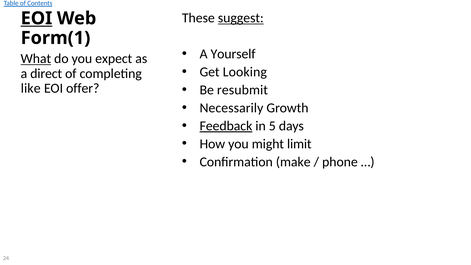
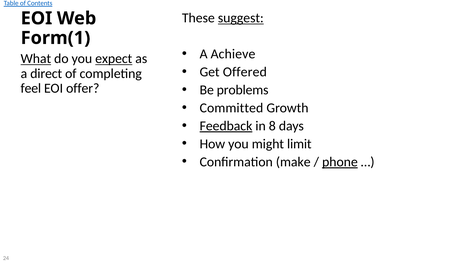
EOI at (36, 18) underline: present -> none
Yourself: Yourself -> Achieve
expect underline: none -> present
Looking: Looking -> Offered
like: like -> feel
resubmit: resubmit -> problems
Necessarily: Necessarily -> Committed
5: 5 -> 8
phone underline: none -> present
